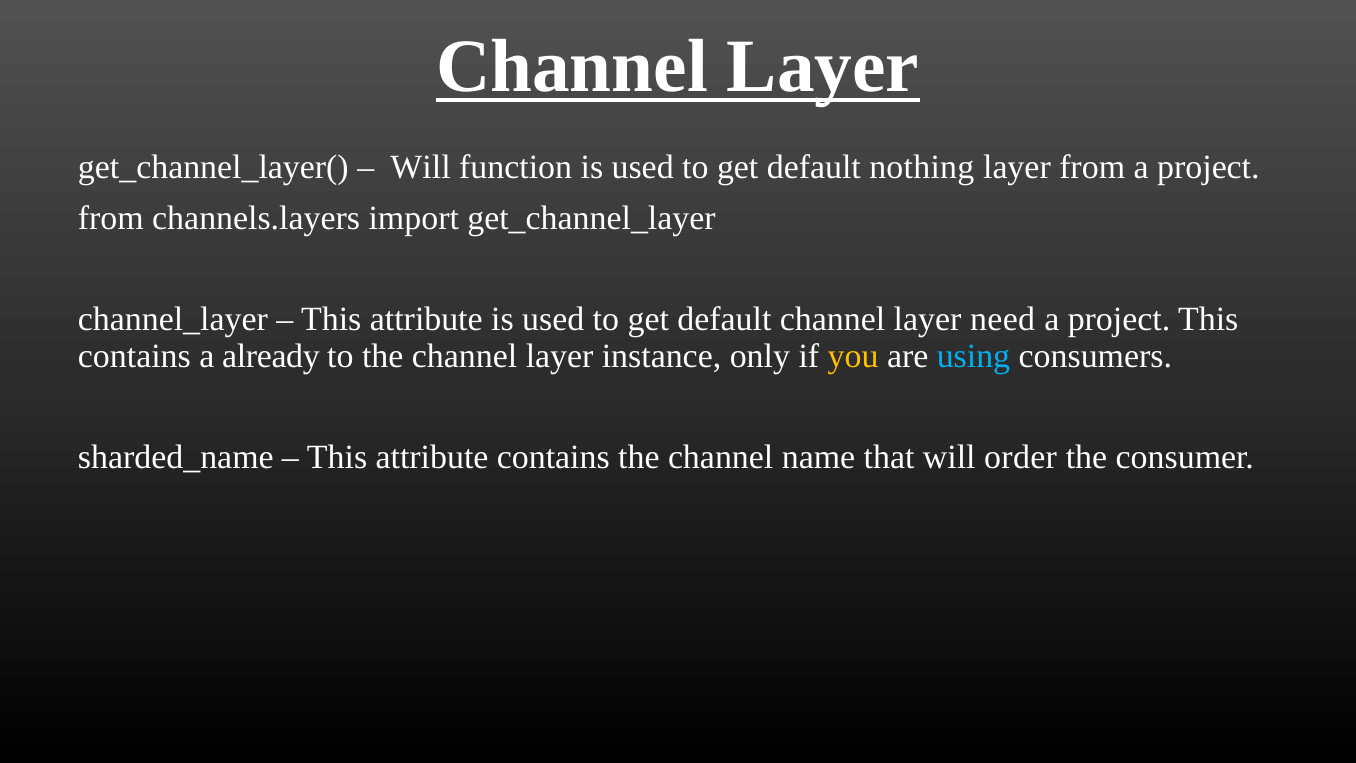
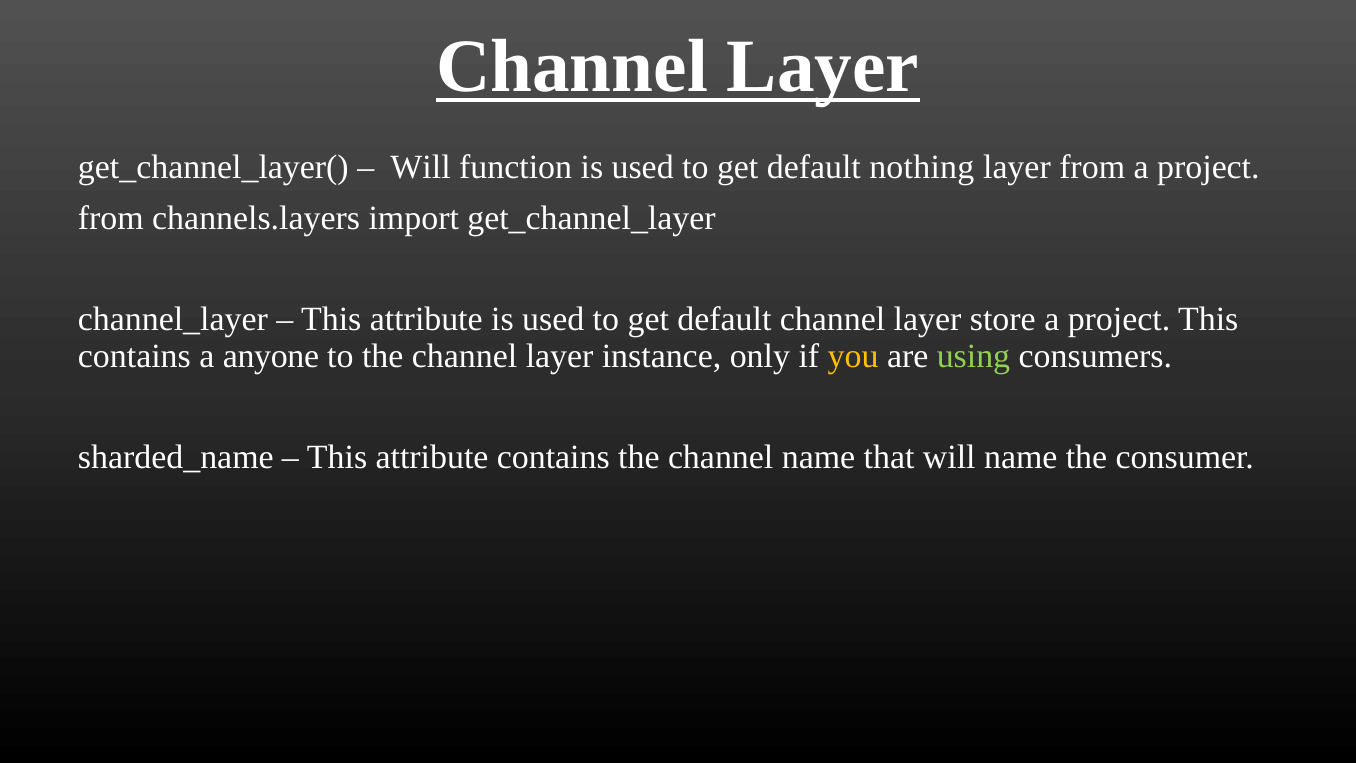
need: need -> store
already: already -> anyone
using colour: light blue -> light green
will order: order -> name
